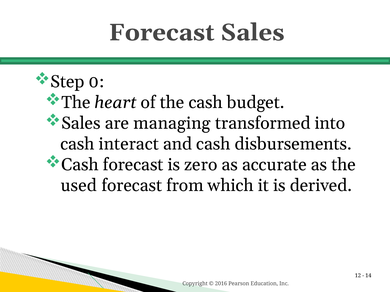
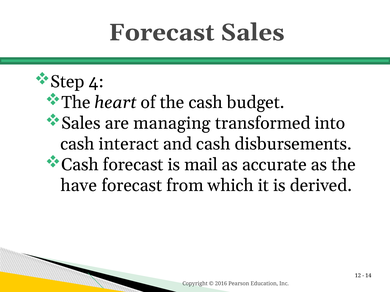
0: 0 -> 4
zero: zero -> mail
used: used -> have
